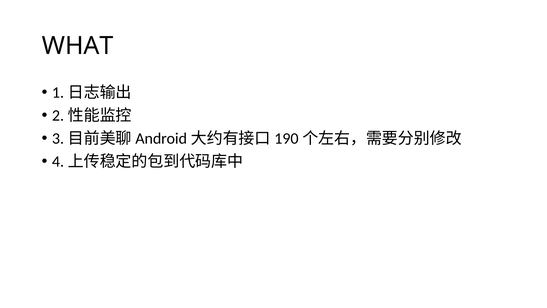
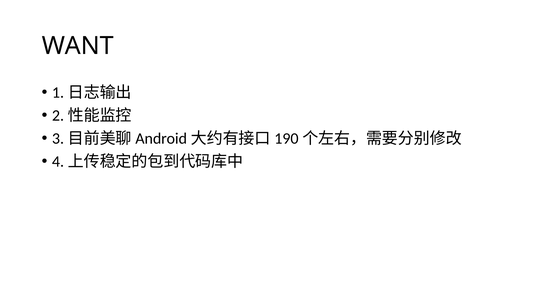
WHAT: WHAT -> WANT
